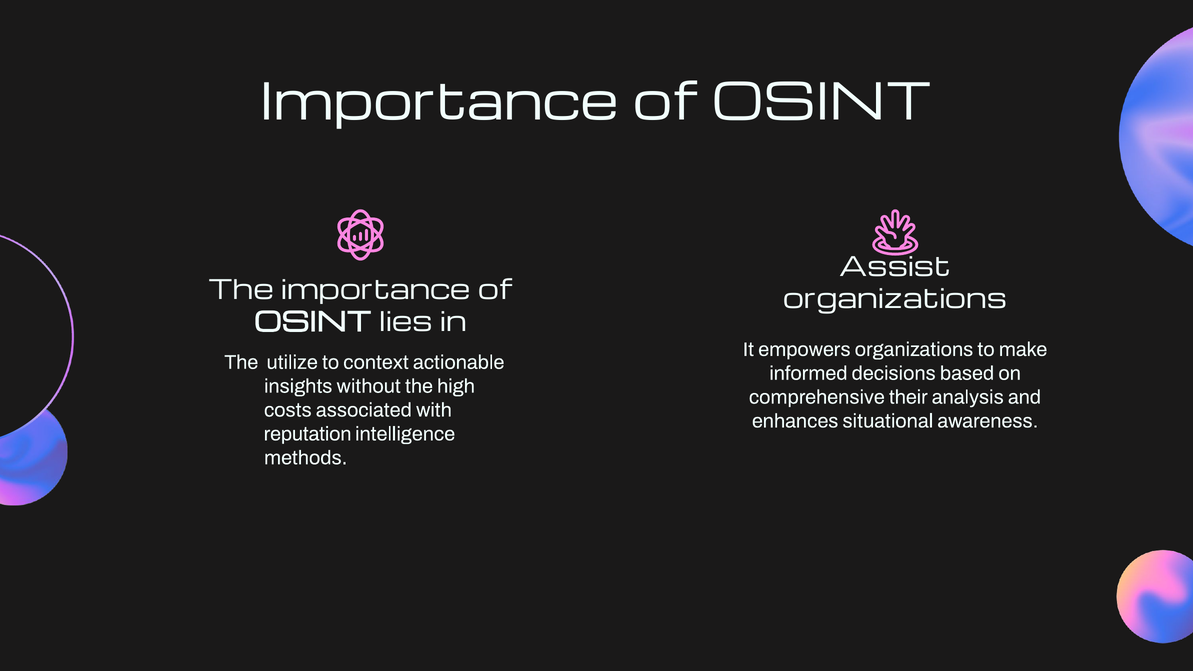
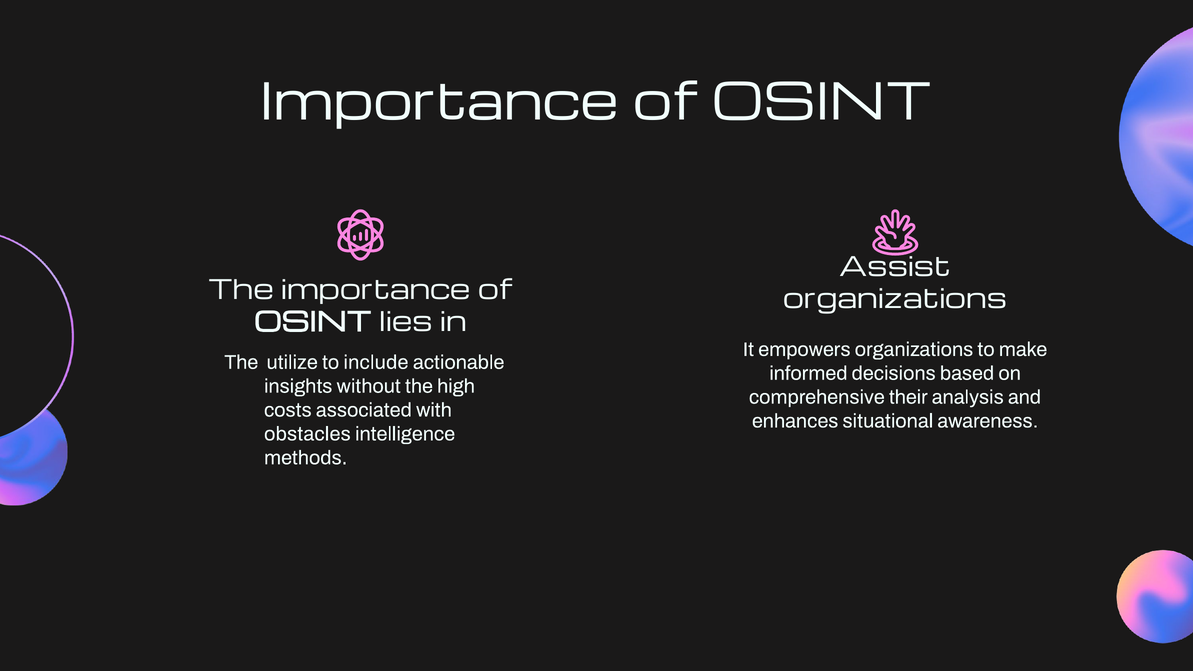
context: context -> include
reputation: reputation -> obstacles
